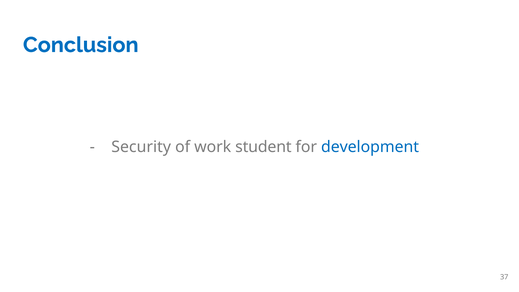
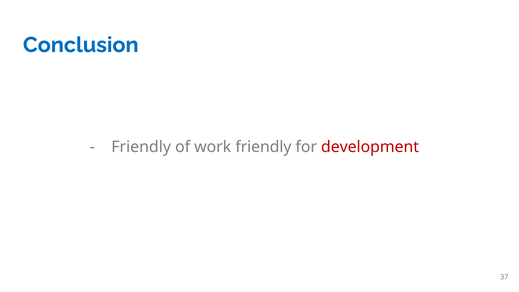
Security at (141, 147): Security -> Friendly
work student: student -> friendly
development colour: blue -> red
